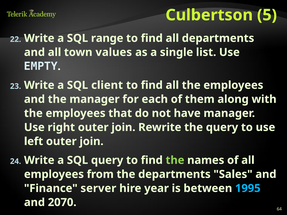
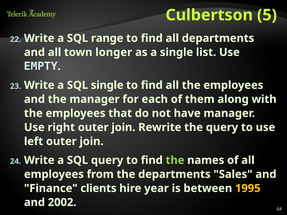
values: values -> longer
SQL client: client -> single
server: server -> clients
1995 colour: light blue -> yellow
2070: 2070 -> 2002
